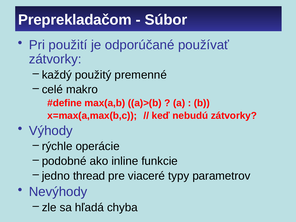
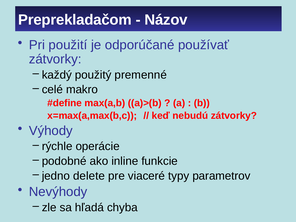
Súbor: Súbor -> Názov
thread: thread -> delete
